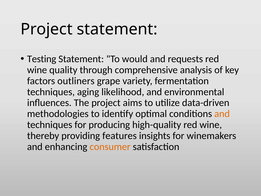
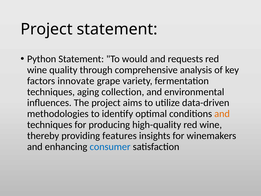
Testing: Testing -> Python
outliners: outliners -> innovate
likelihood: likelihood -> collection
consumer colour: orange -> blue
